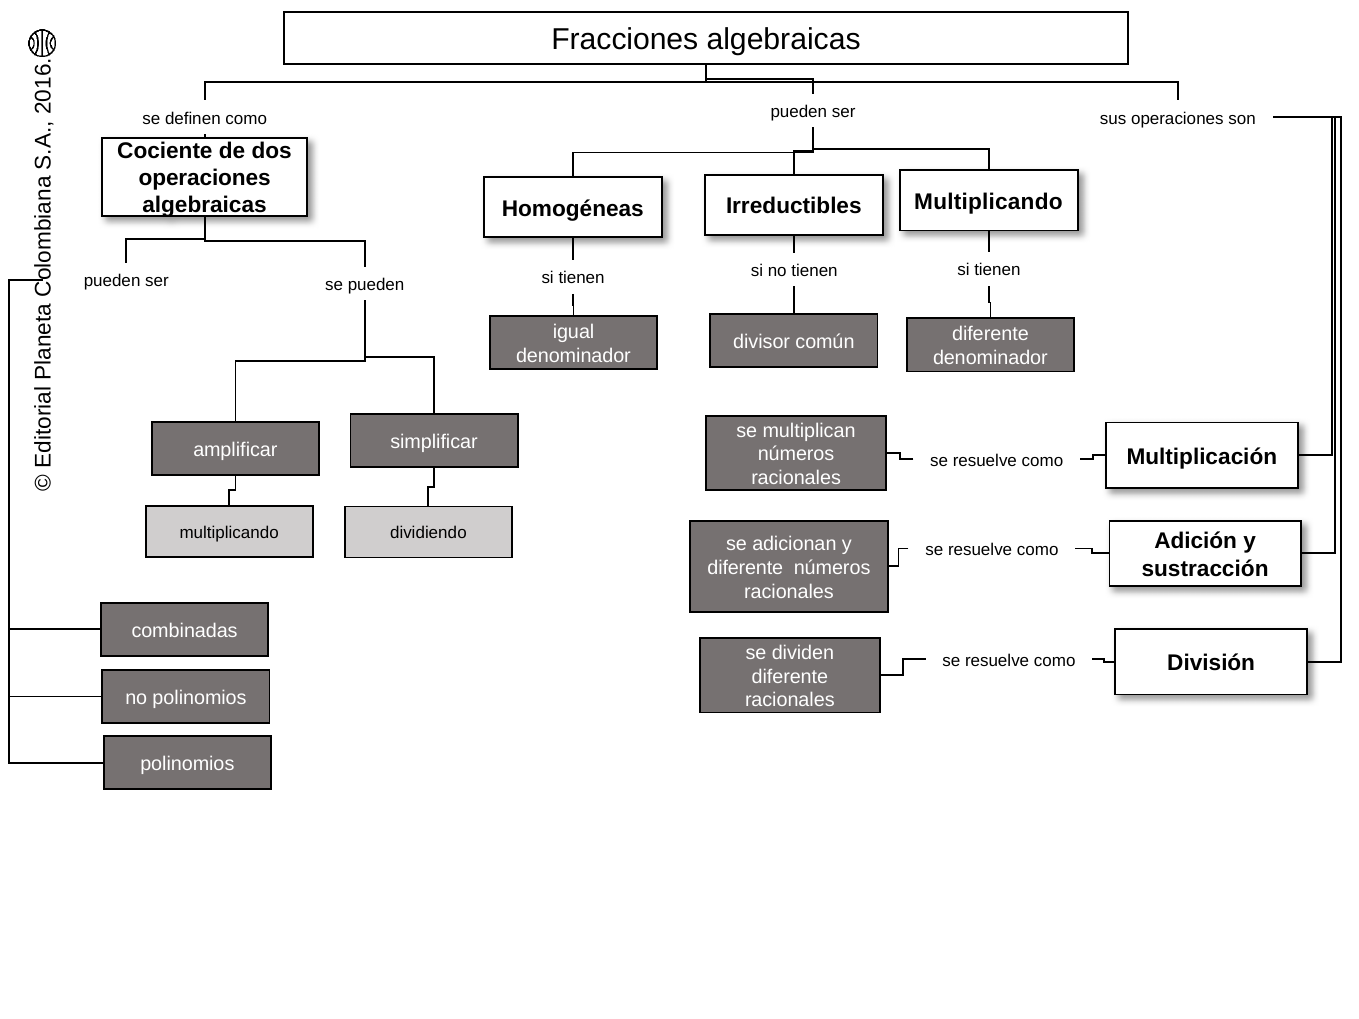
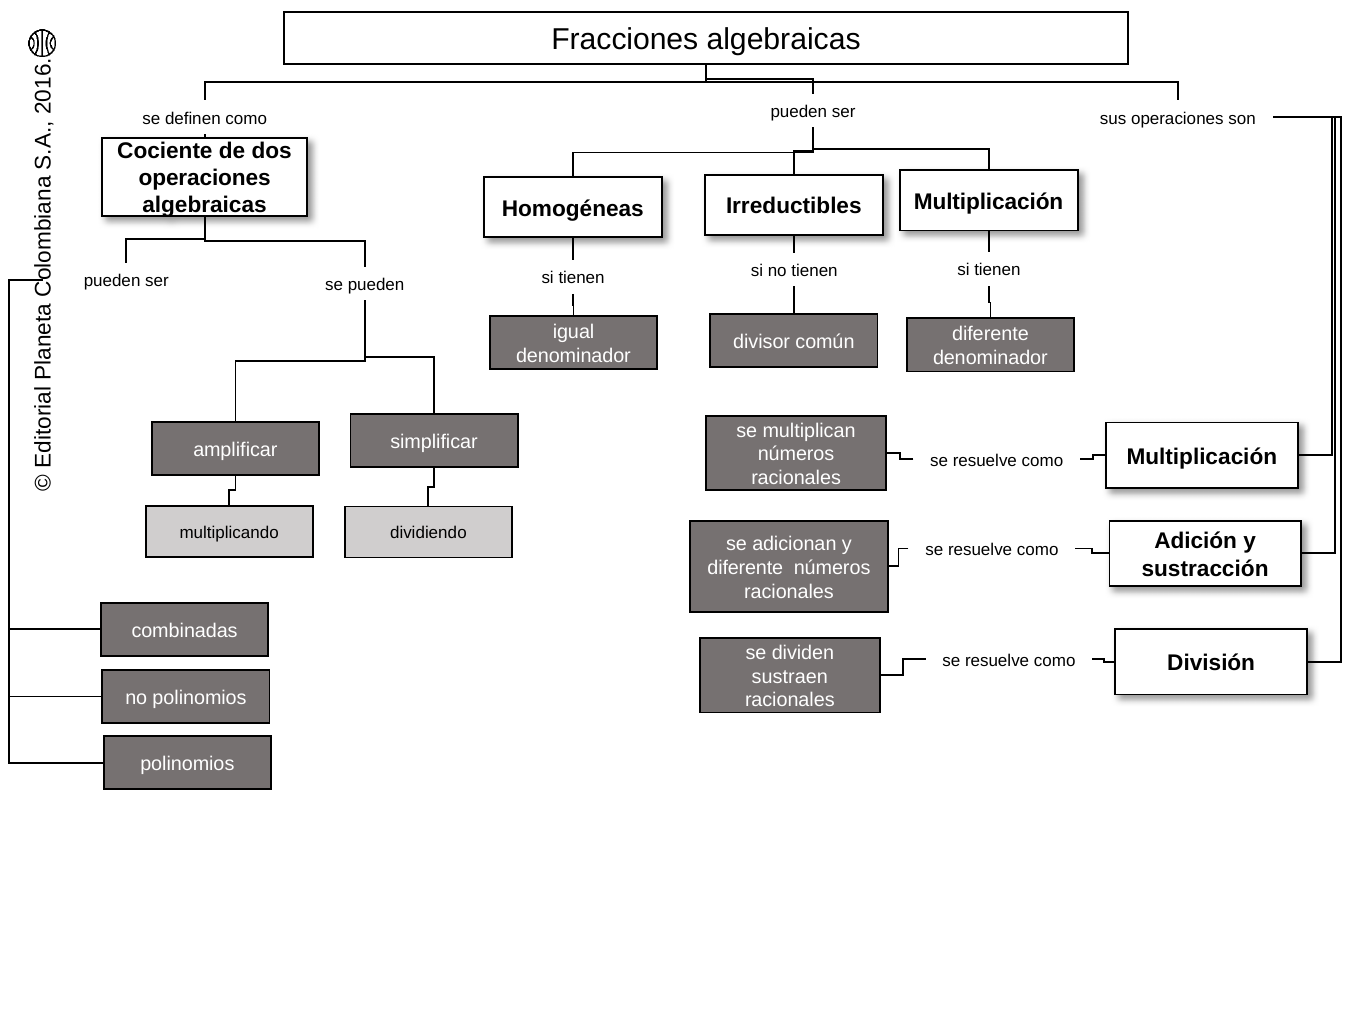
Multiplicando at (988, 202): Multiplicando -> Multiplicación
diferente at (790, 677): diferente -> sustraen
